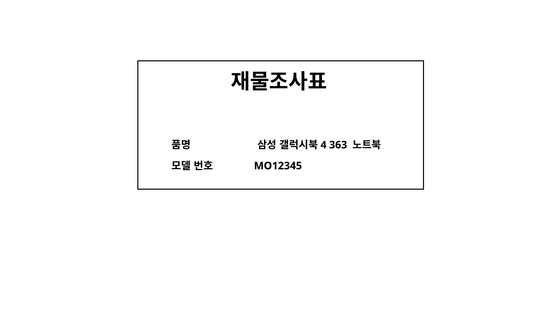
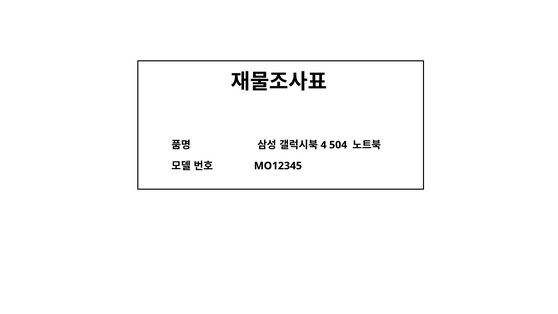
363: 363 -> 504
